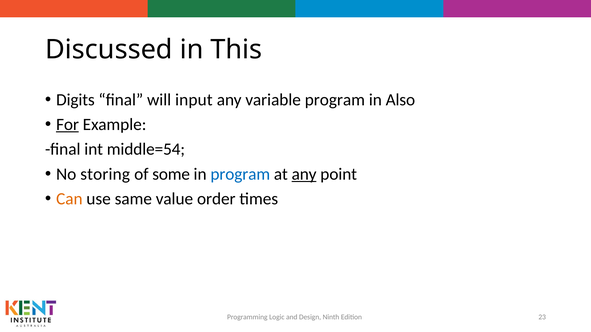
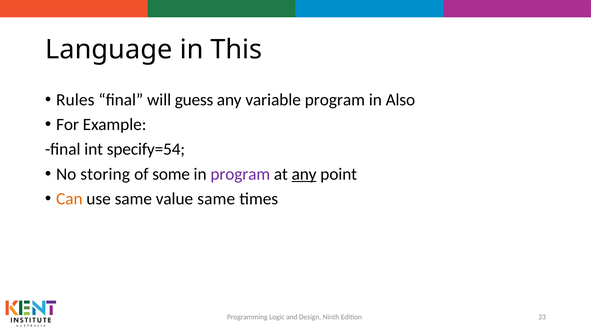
Discussed: Discussed -> Language
Digits: Digits -> Rules
input: input -> guess
For underline: present -> none
middle=54: middle=54 -> specify=54
program at (240, 174) colour: blue -> purple
value order: order -> same
